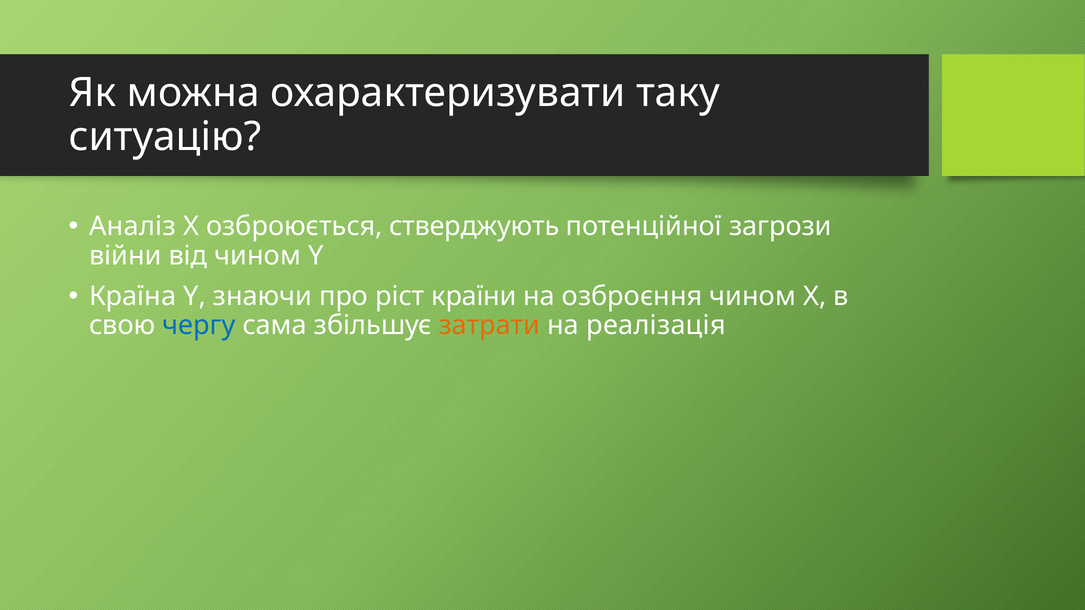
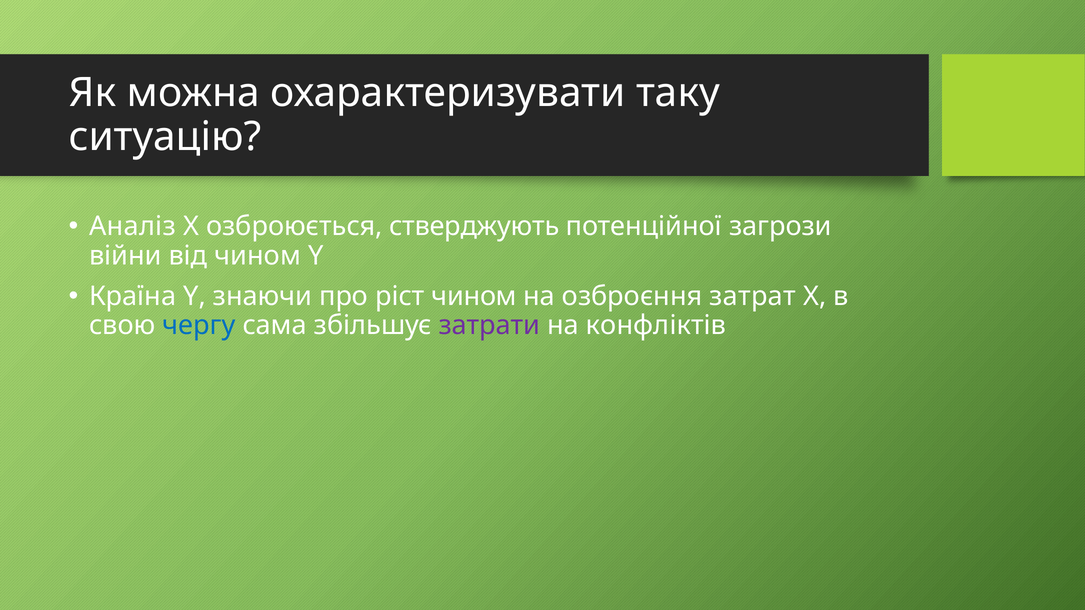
ріст країни: країни -> чином
озброєння чином: чином -> затрат
затрати colour: orange -> purple
реалізація: реалізація -> конфліктів
